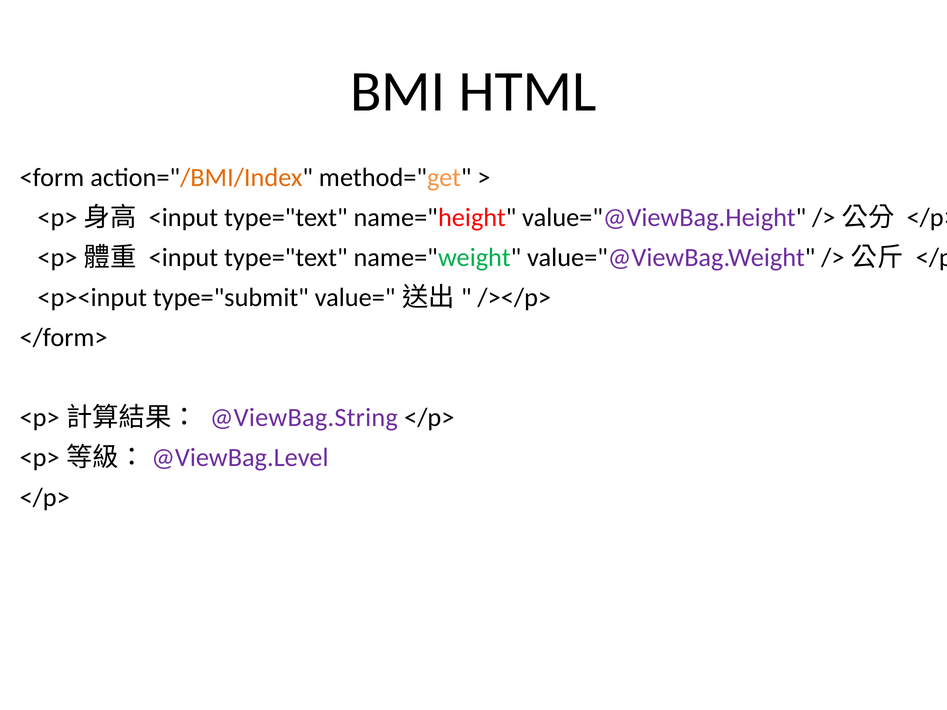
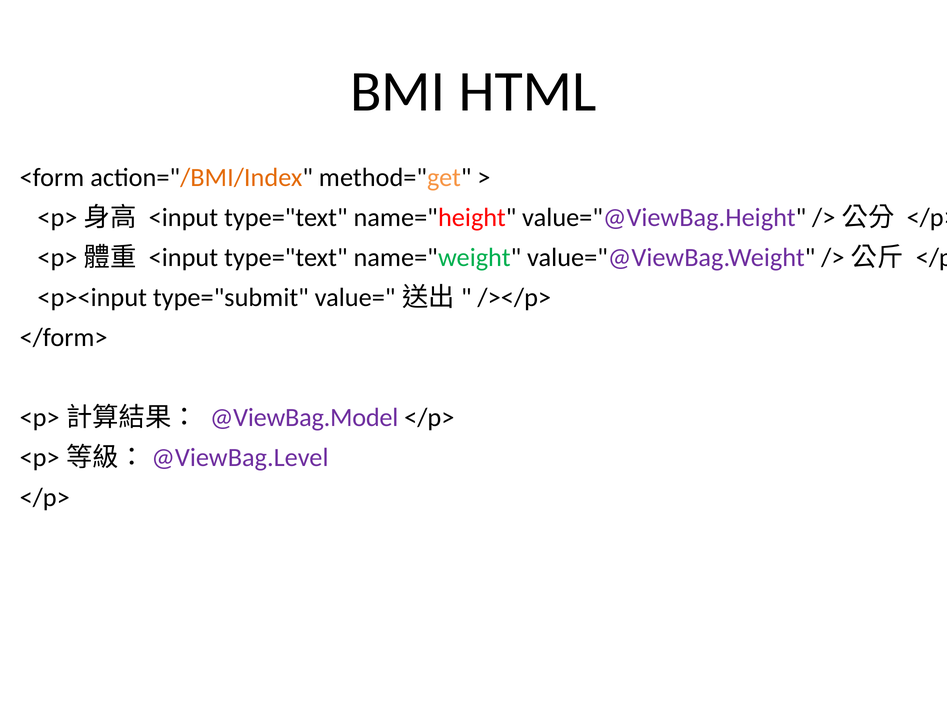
@ViewBag.String: @ViewBag.String -> @ViewBag.Model
